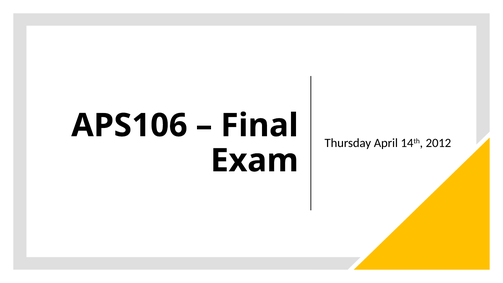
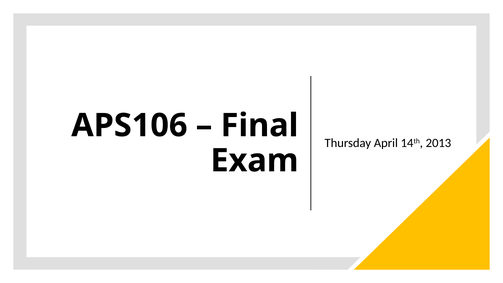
2012: 2012 -> 2013
